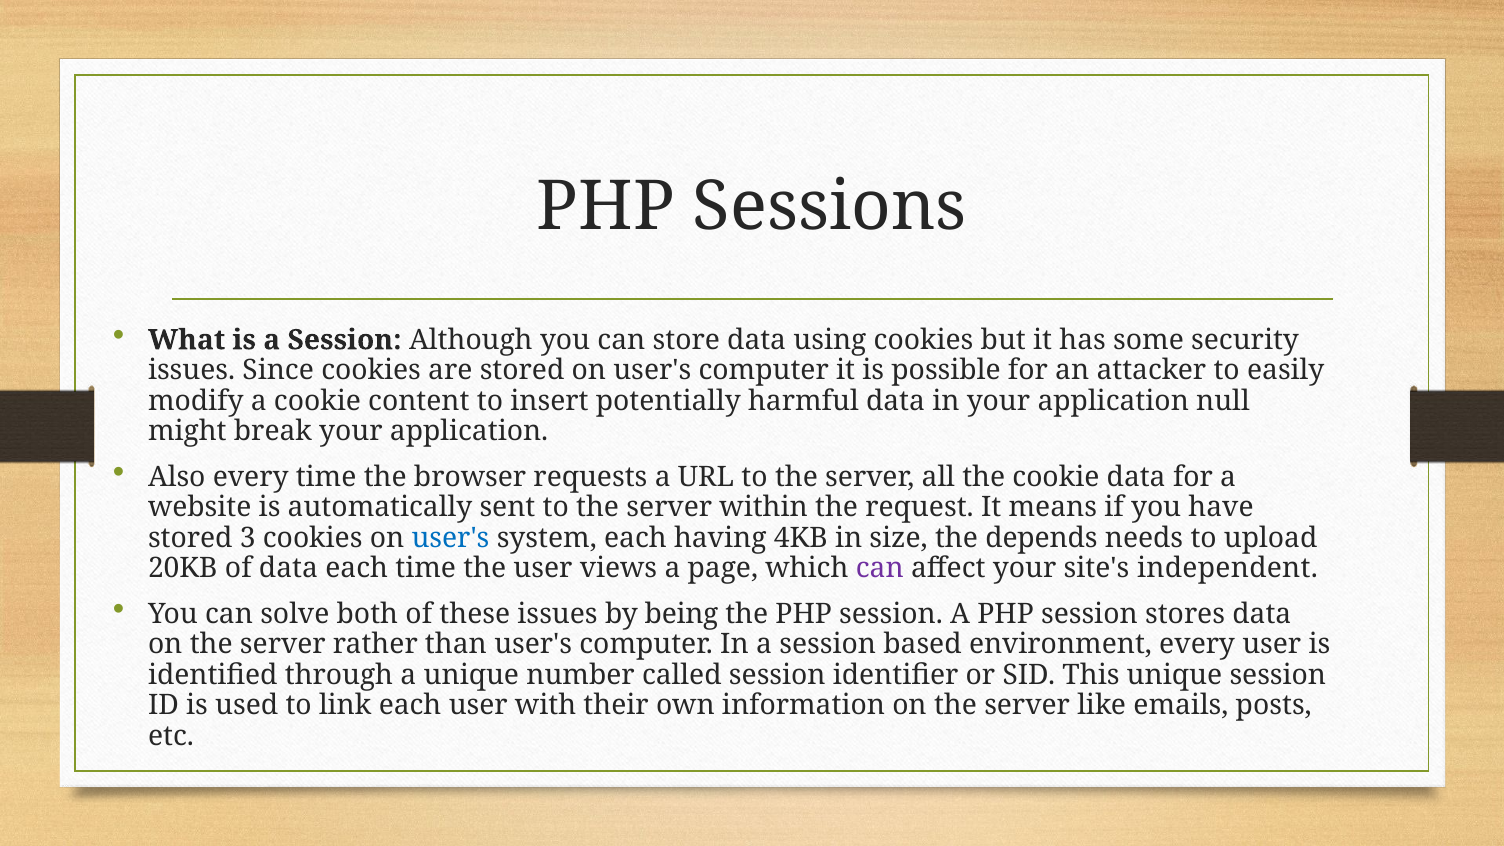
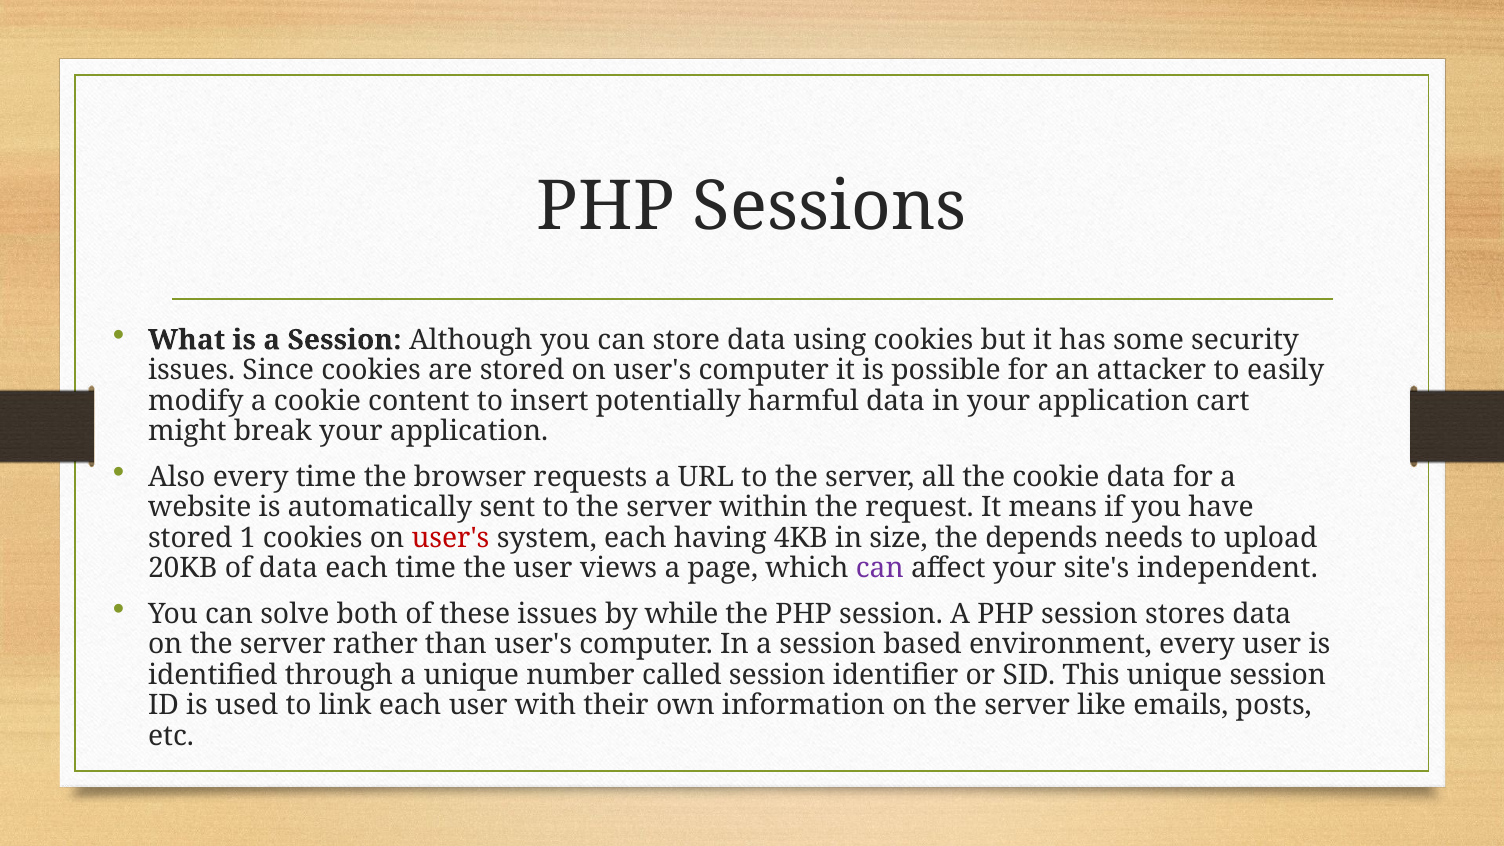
null: null -> cart
3: 3 -> 1
user's at (450, 538) colour: blue -> red
being: being -> while
